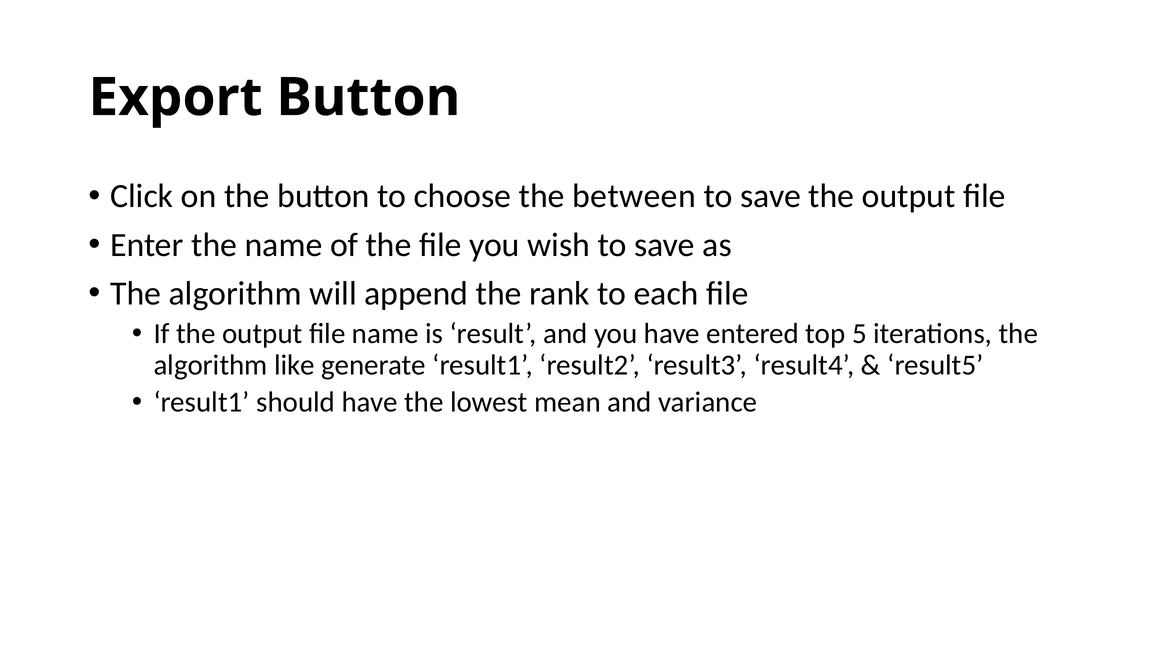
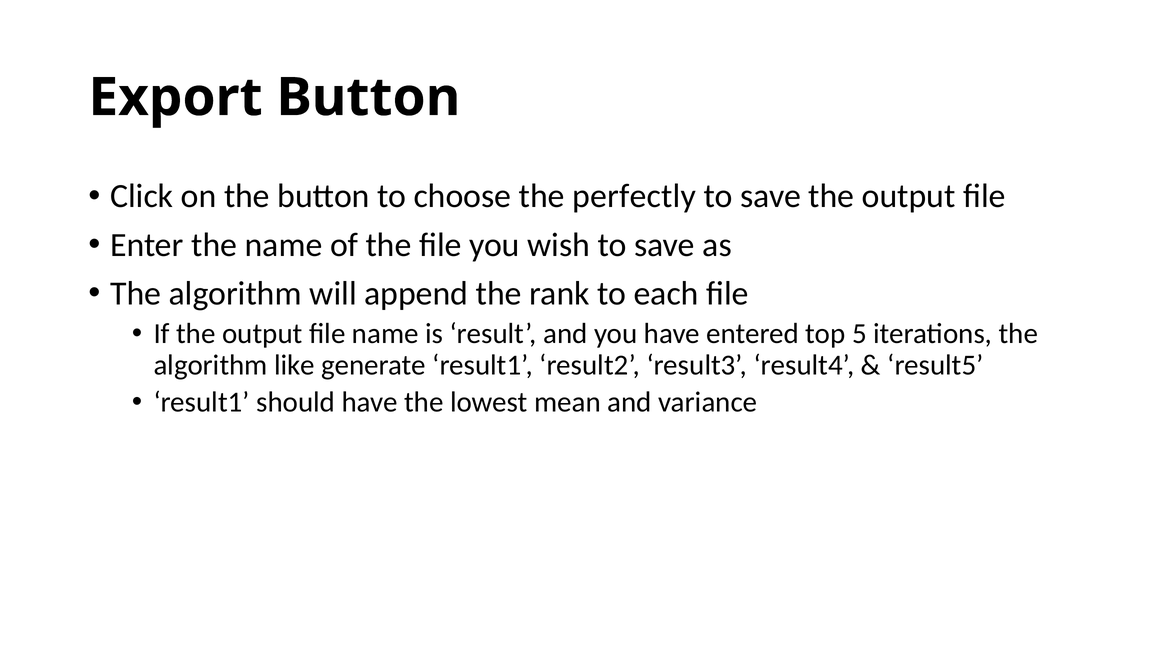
between: between -> perfectly
